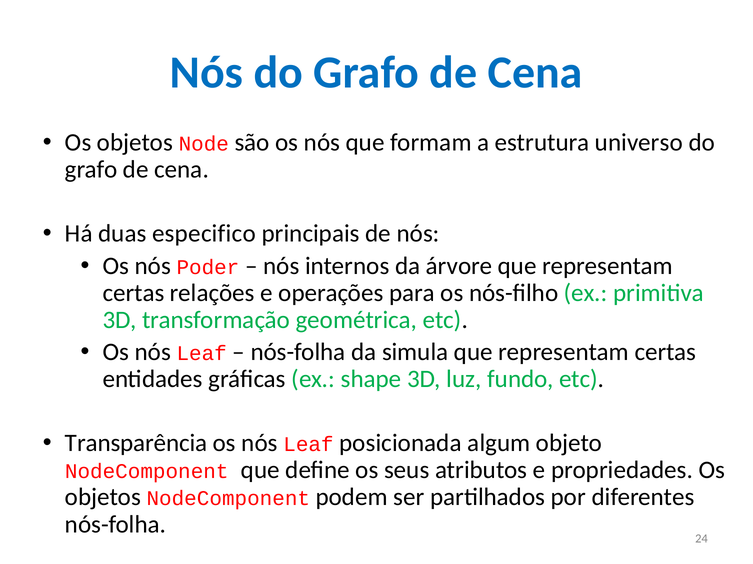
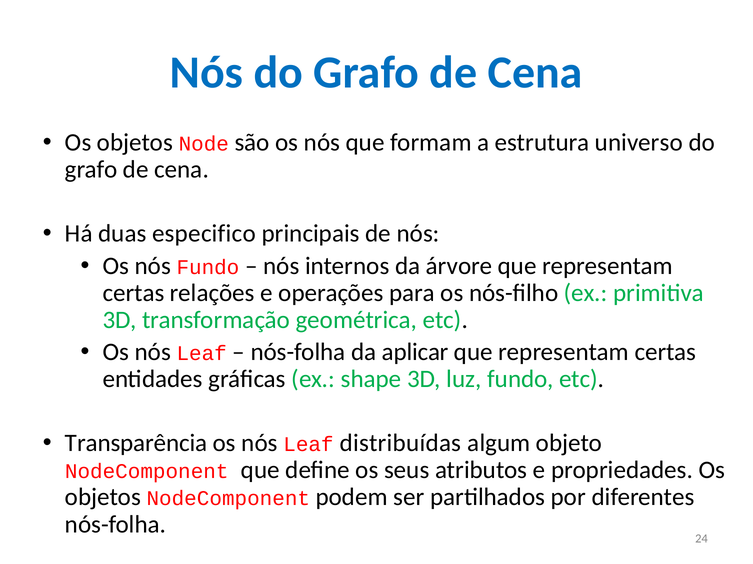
nós Poder: Poder -> Fundo
simula: simula -> aplicar
posicionada: posicionada -> distribuídas
